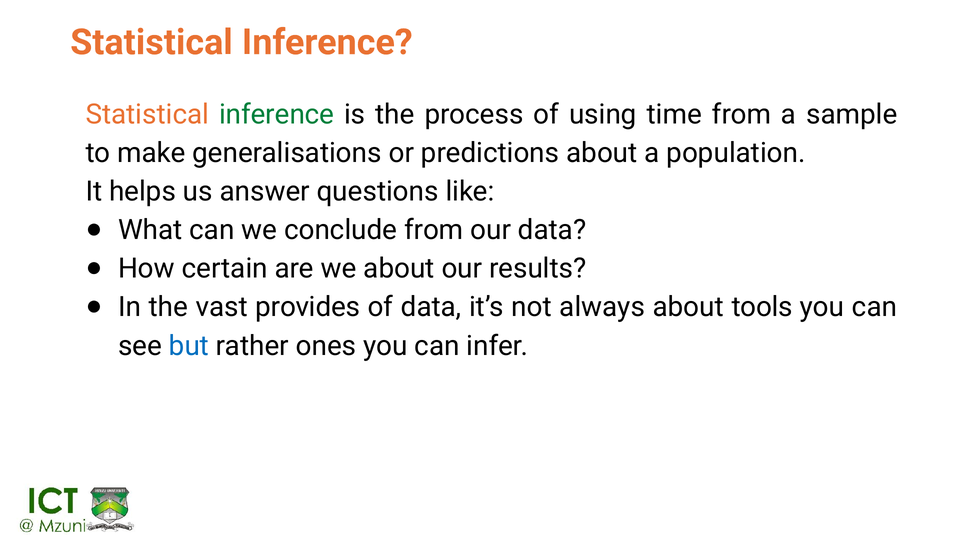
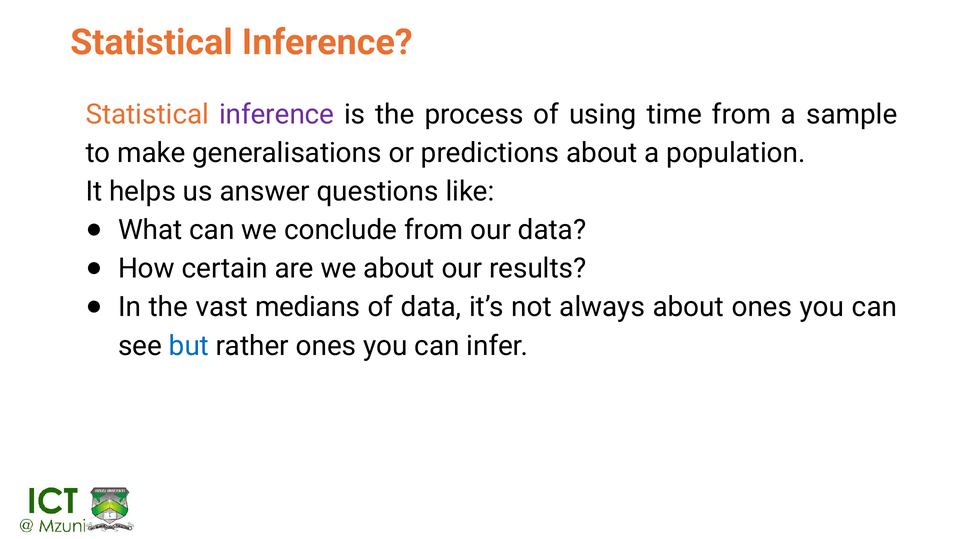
inference at (277, 114) colour: green -> purple
provides: provides -> medians
about tools: tools -> ones
